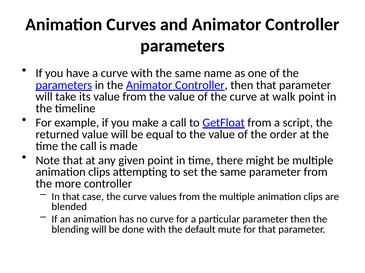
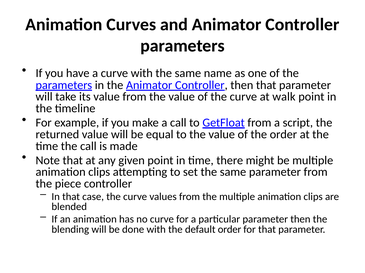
more: more -> piece
default mute: mute -> order
